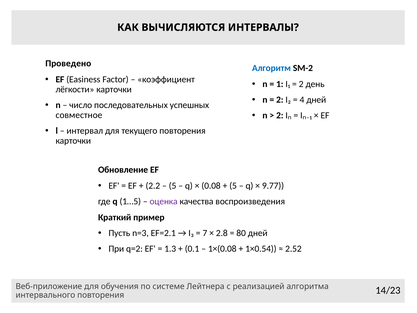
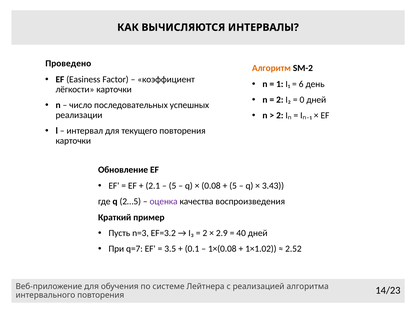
Алгоритм colour: blue -> orange
2 at (301, 84): 2 -> 6
4: 4 -> 0
совместное: совместное -> реализации
2.2: 2.2 -> 2.1
9.77: 9.77 -> 3.43
1…5: 1…5 -> 2…5
EF=2.1: EF=2.1 -> EF=3.2
7 at (205, 233): 7 -> 2
2.8: 2.8 -> 2.9
80: 80 -> 40
q=2: q=2 -> q=7
1.3: 1.3 -> 3.5
1×0.54: 1×0.54 -> 1×1.02
